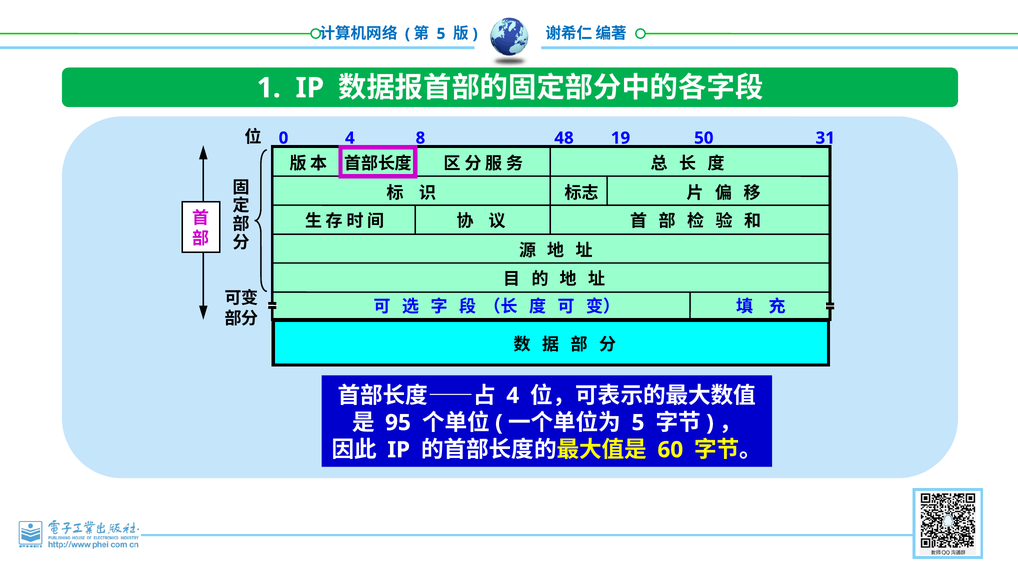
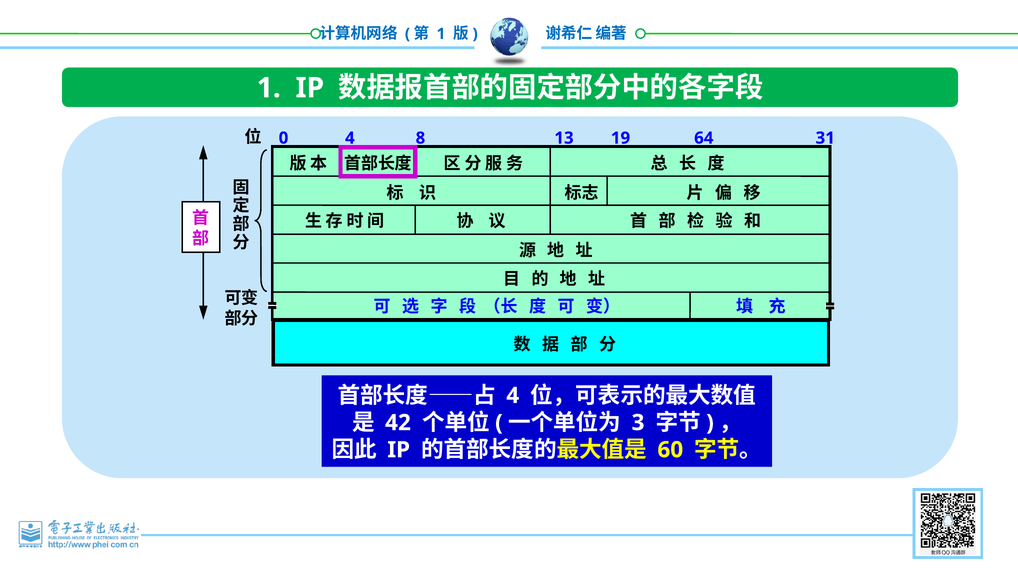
5 at (441, 34): 5 -> 1
48: 48 -> 13
50: 50 -> 64
95: 95 -> 42
5 at (638, 422): 5 -> 3
